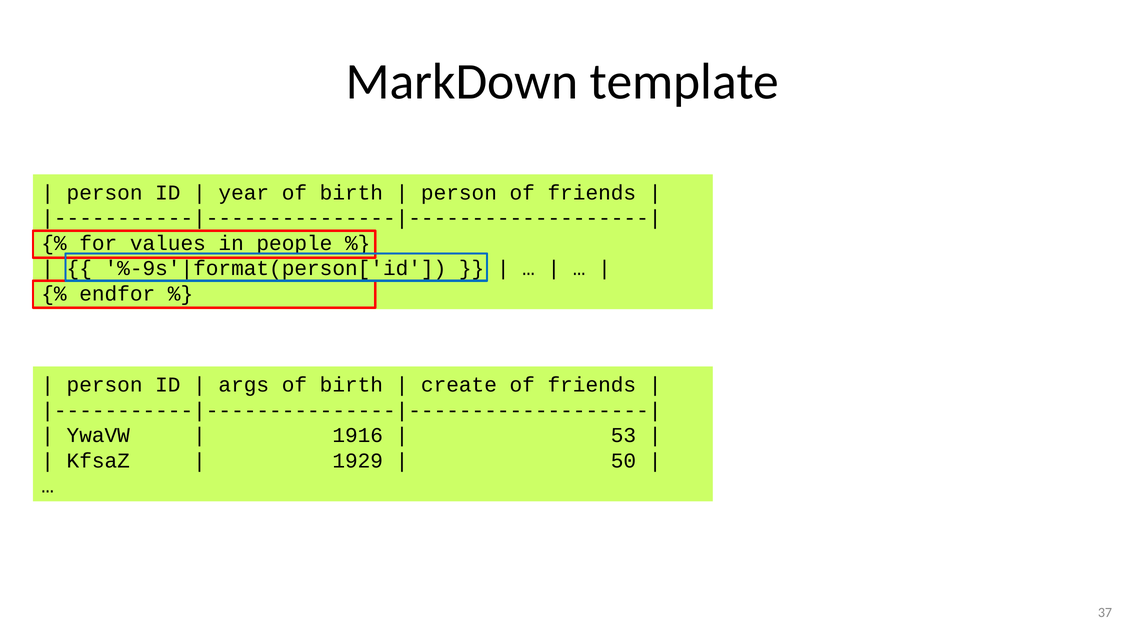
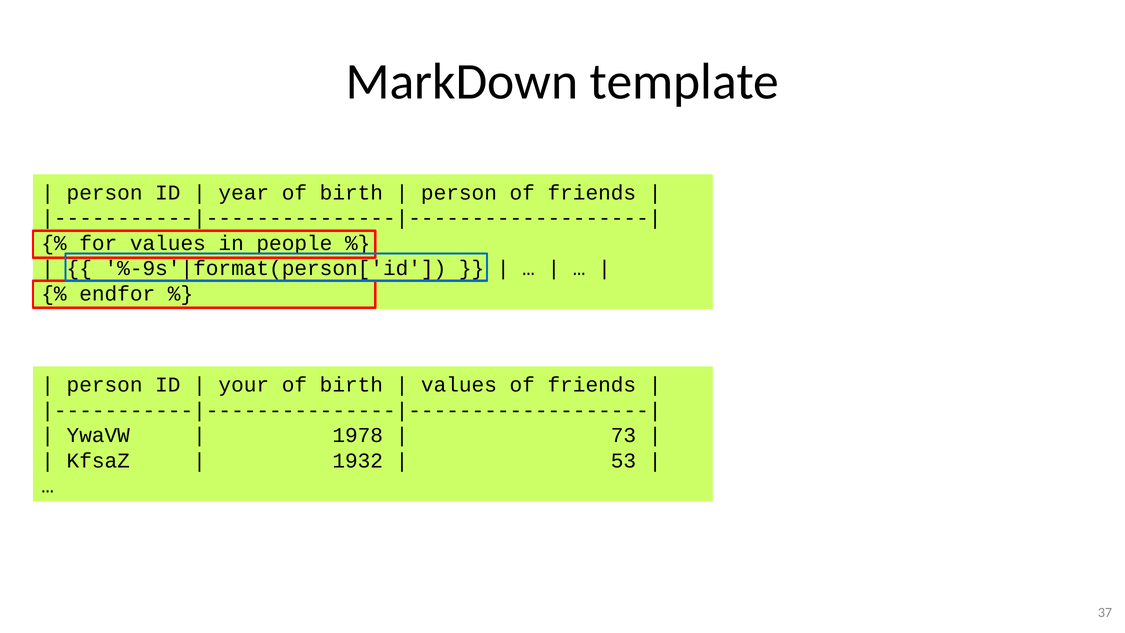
args: args -> your
create at (459, 385): create -> values
1916: 1916 -> 1978
53: 53 -> 73
1929: 1929 -> 1932
50: 50 -> 53
